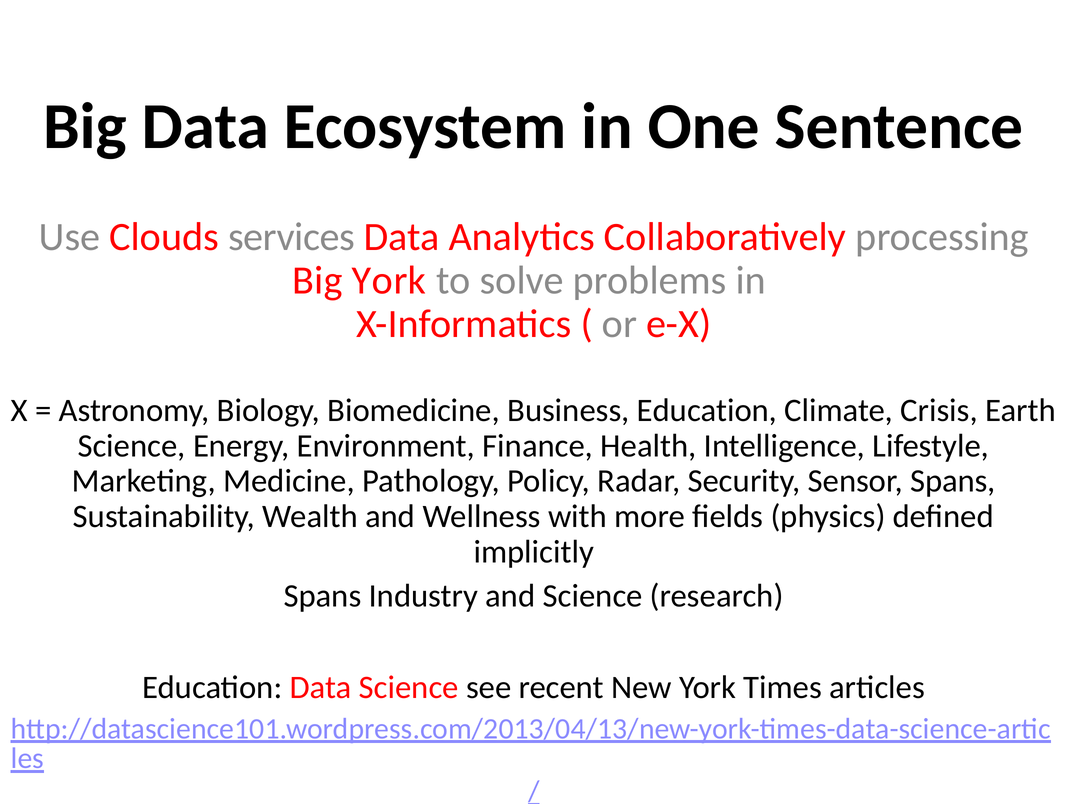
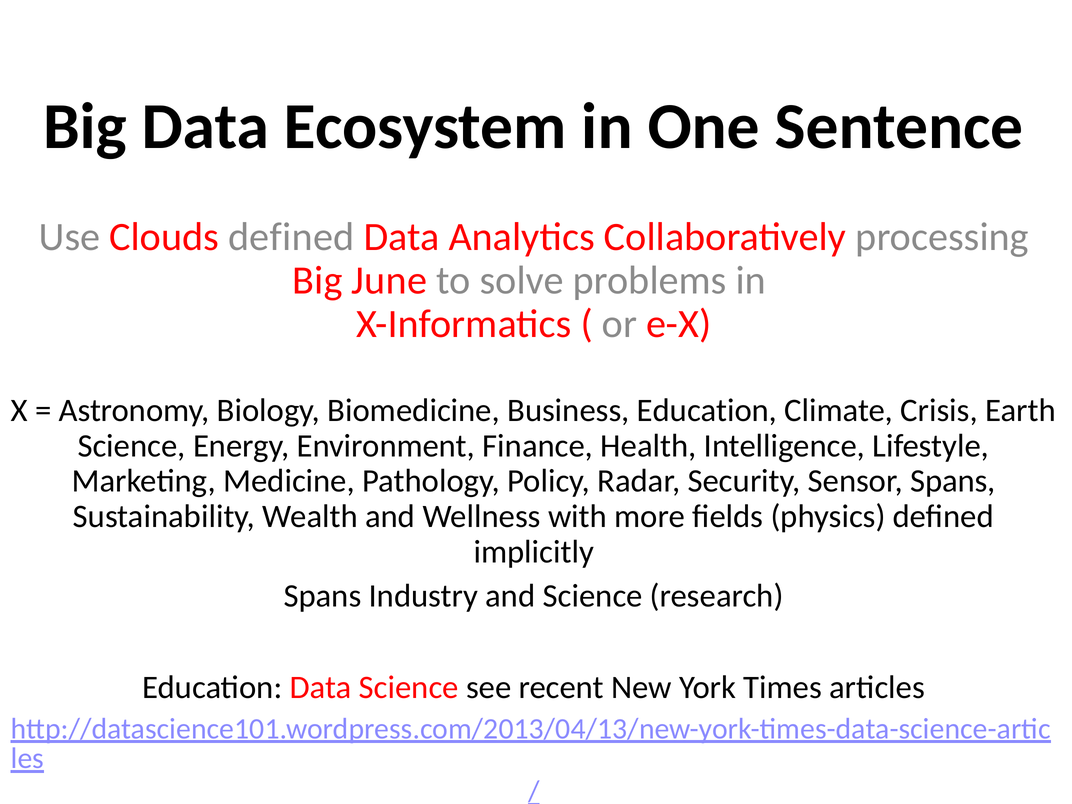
Clouds services: services -> defined
Big York: York -> June
